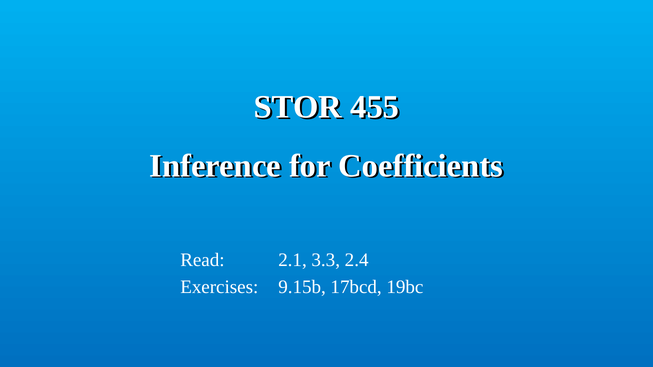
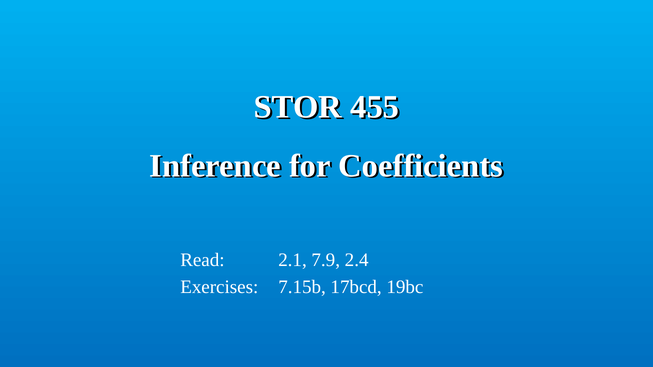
3.3: 3.3 -> 7.9
9.15b: 9.15b -> 7.15b
